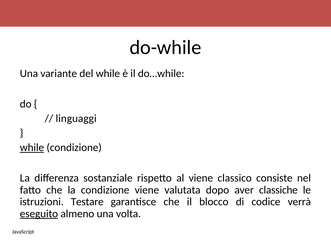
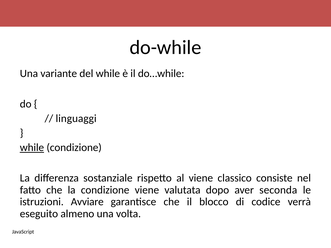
classiche: classiche -> seconda
Testare: Testare -> Avviare
eseguito underline: present -> none
